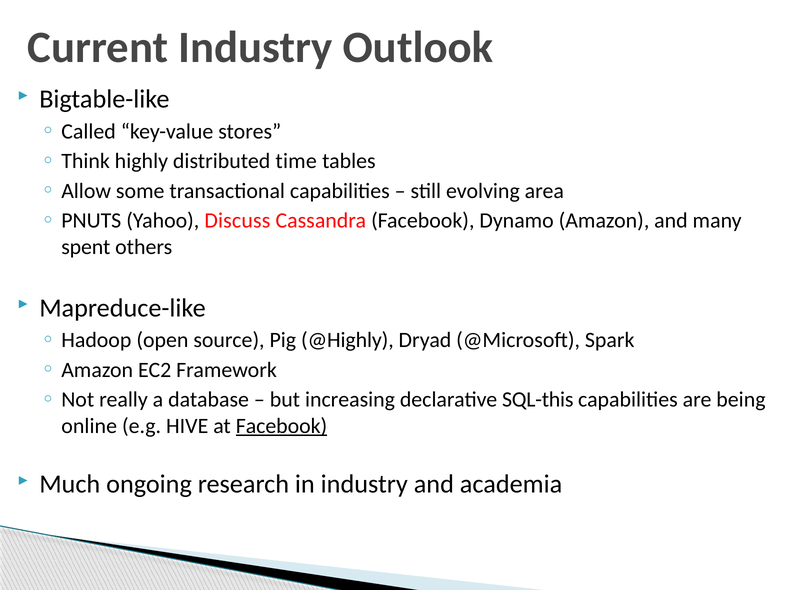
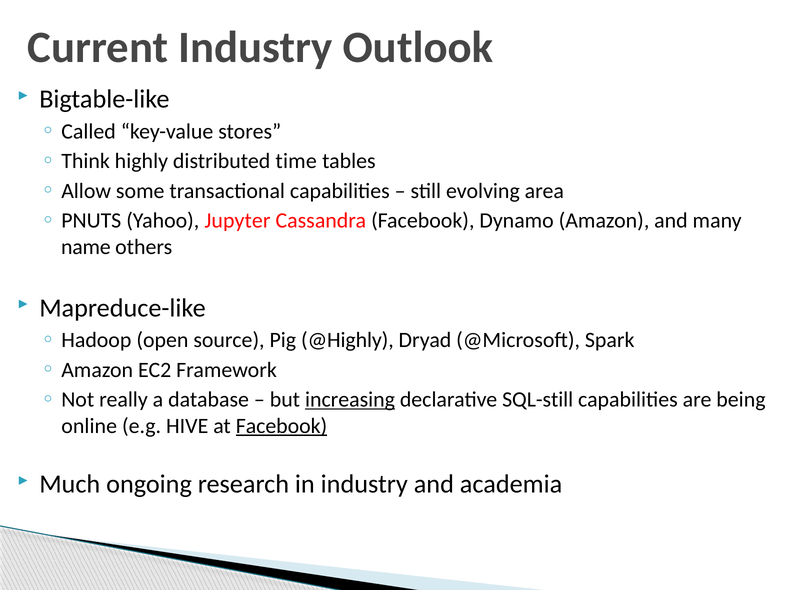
Discuss: Discuss -> Jupyter
spent: spent -> name
increasing underline: none -> present
SQL-this: SQL-this -> SQL-still
